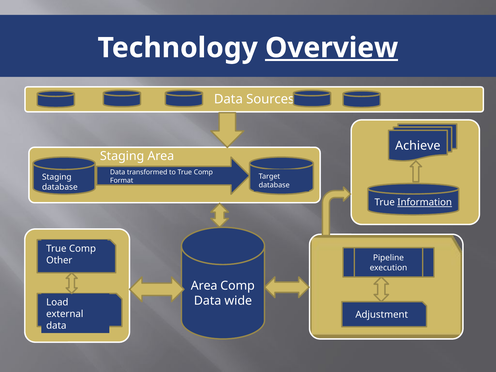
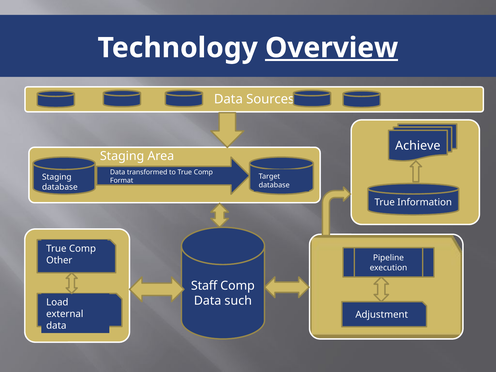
Information underline: present -> none
Area at (204, 286): Area -> Staff
wide: wide -> such
